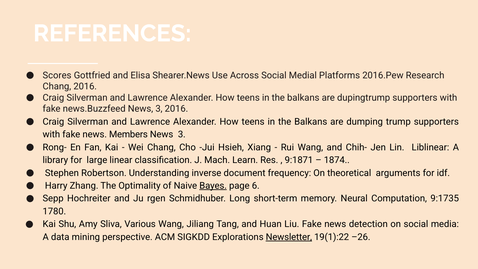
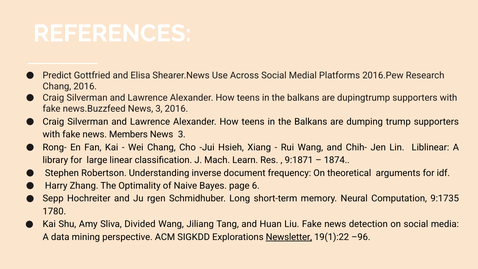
Scores: Scores -> Predict
Bayes underline: present -> none
Various: Various -> Divided
–26: –26 -> –96
